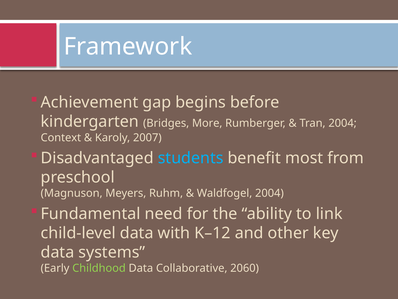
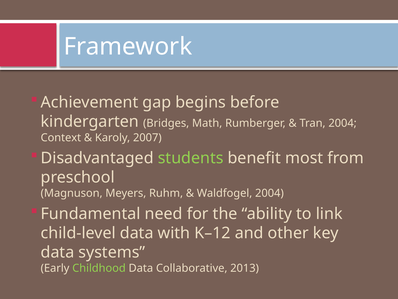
More: More -> Math
students colour: light blue -> light green
2060: 2060 -> 2013
